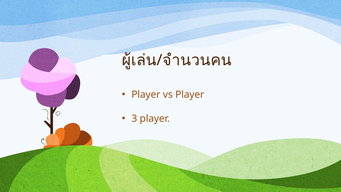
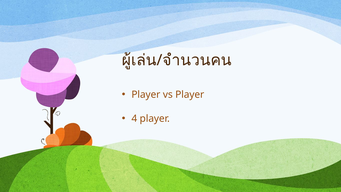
3: 3 -> 4
